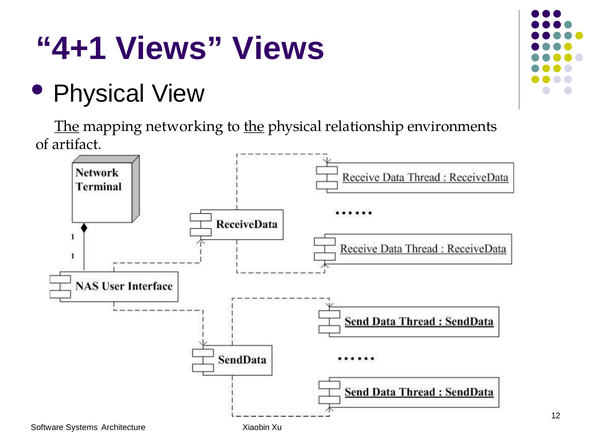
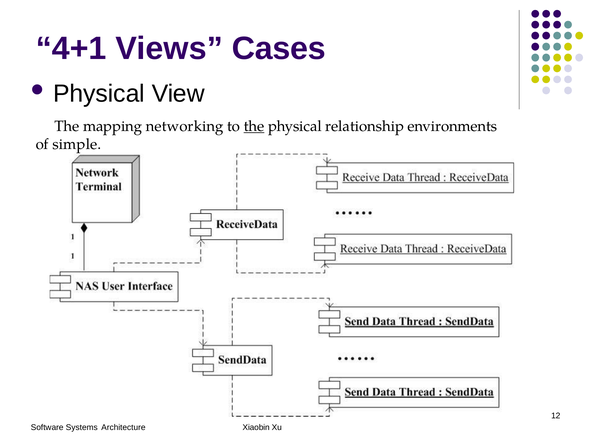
Views Views: Views -> Cases
The at (67, 126) underline: present -> none
artifact: artifact -> simple
